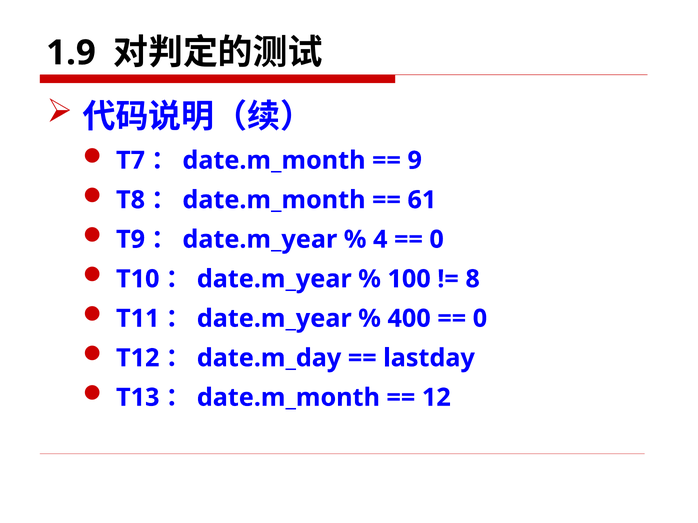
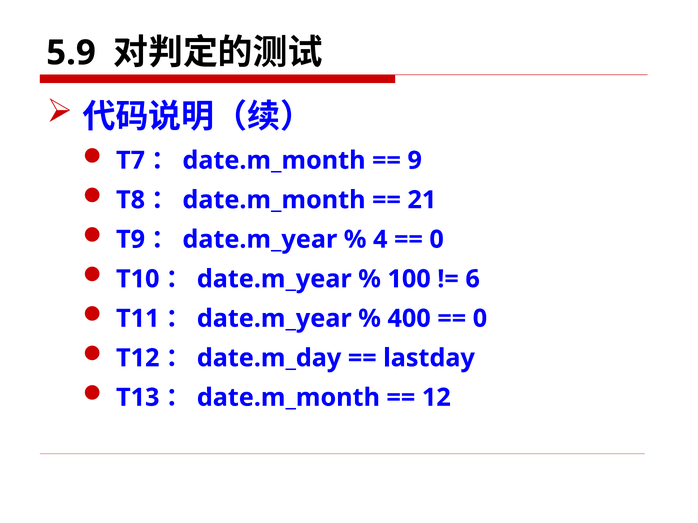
1.9: 1.9 -> 5.9
61: 61 -> 21
8: 8 -> 6
